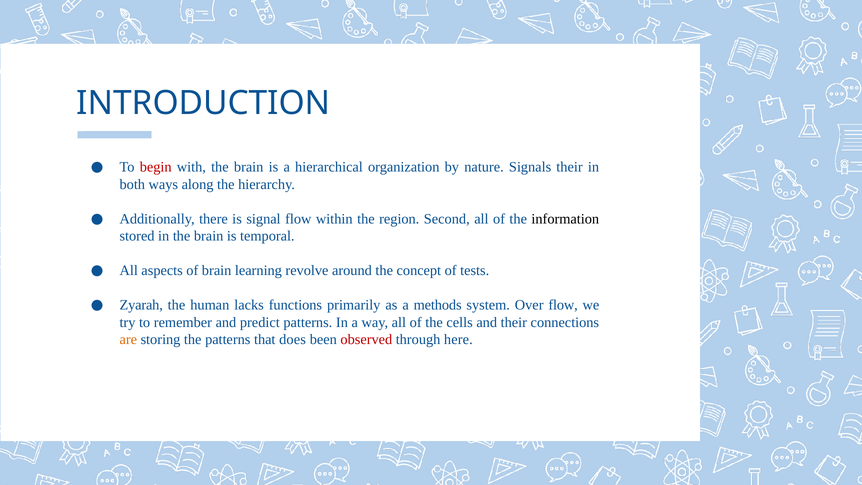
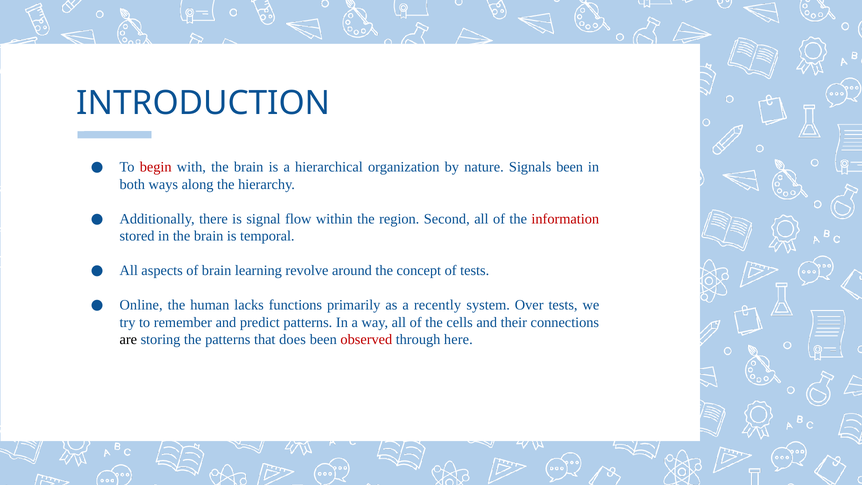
Signals their: their -> been
information colour: black -> red
Zyarah: Zyarah -> Online
methods: methods -> recently
Over flow: flow -> tests
are colour: orange -> black
